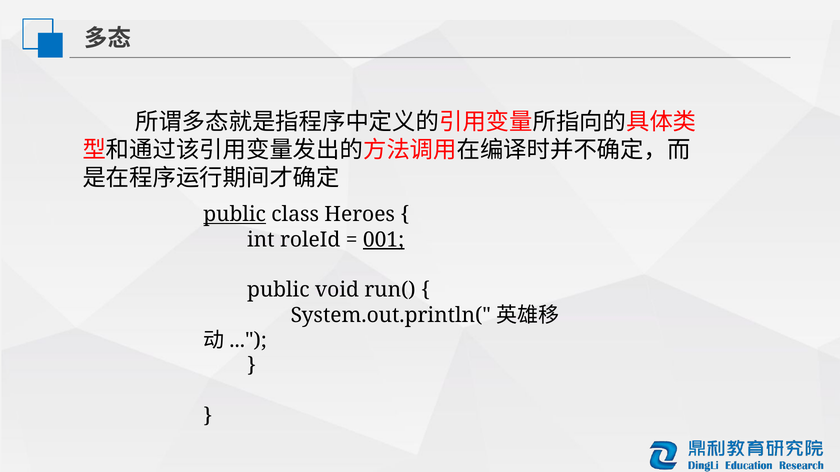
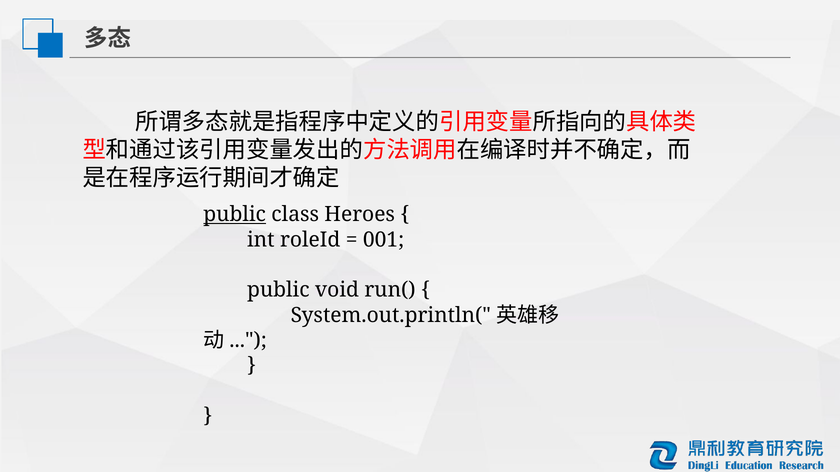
001 underline: present -> none
